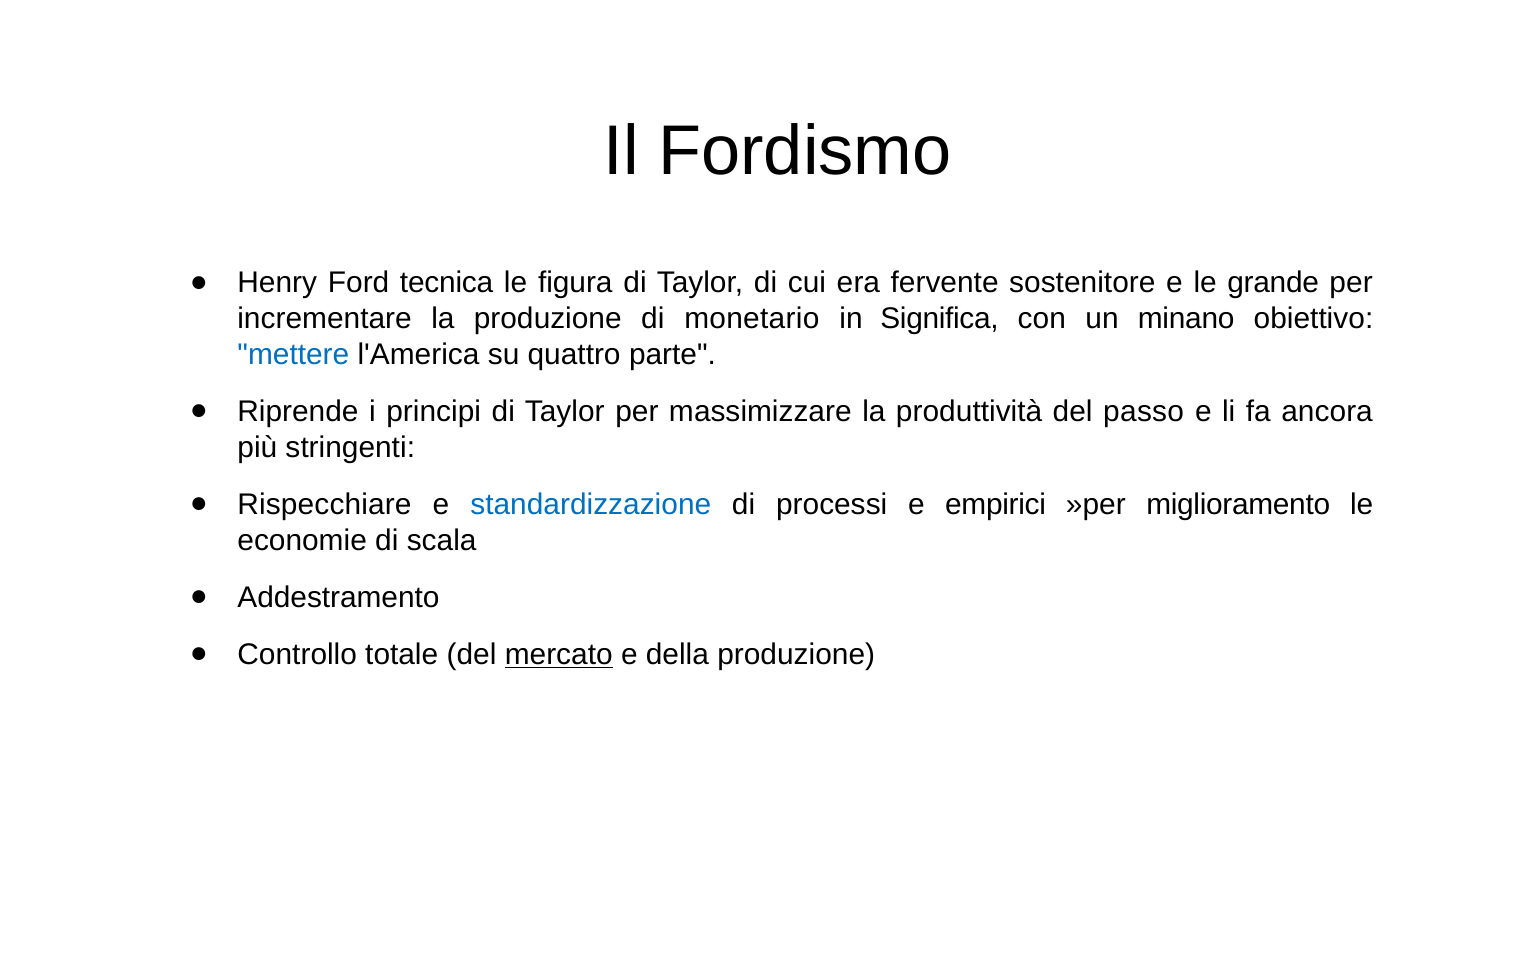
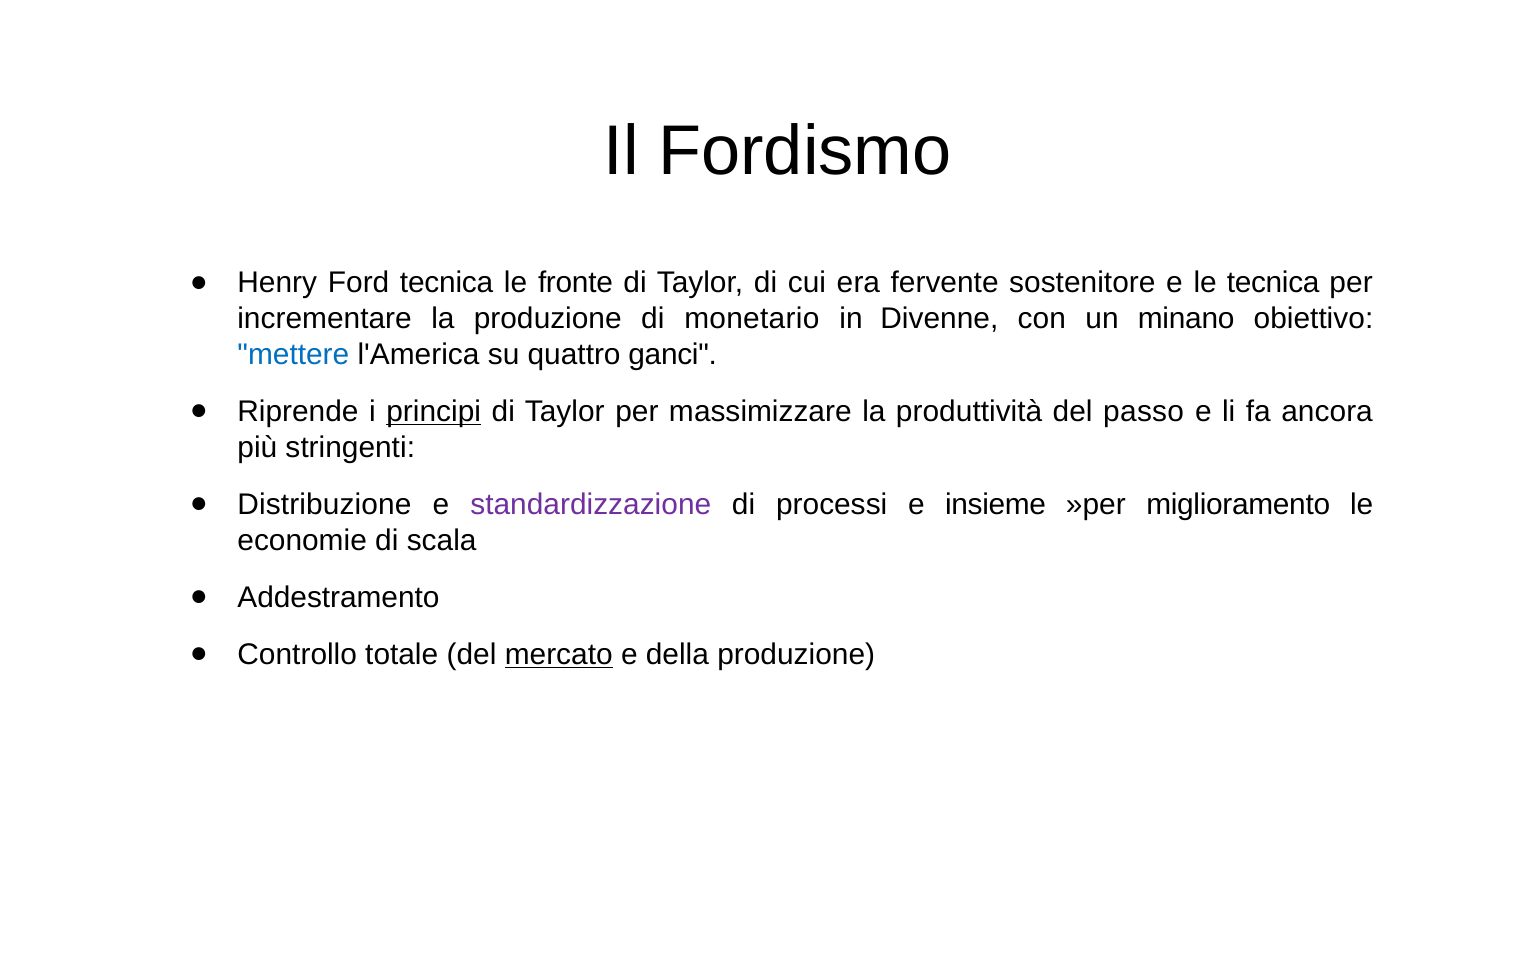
figura: figura -> fronte
le grande: grande -> tecnica
Significa: Significa -> Divenne
parte: parte -> ganci
principi underline: none -> present
Rispecchiare: Rispecchiare -> Distribuzione
standardizzazione colour: blue -> purple
empirici: empirici -> insieme
